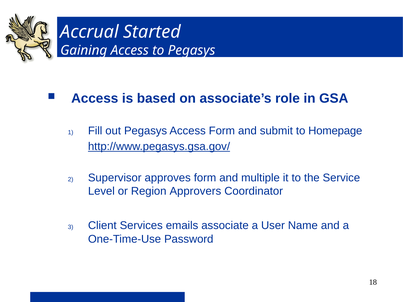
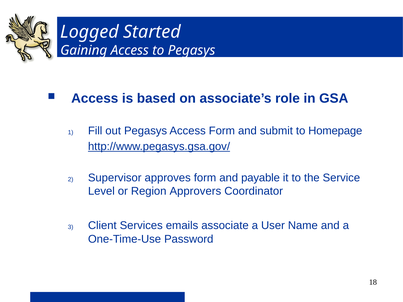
Accrual: Accrual -> Logged
multiple: multiple -> payable
